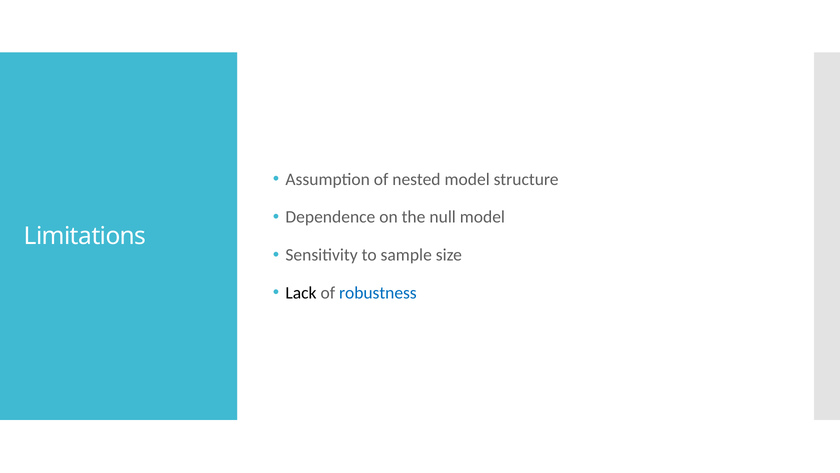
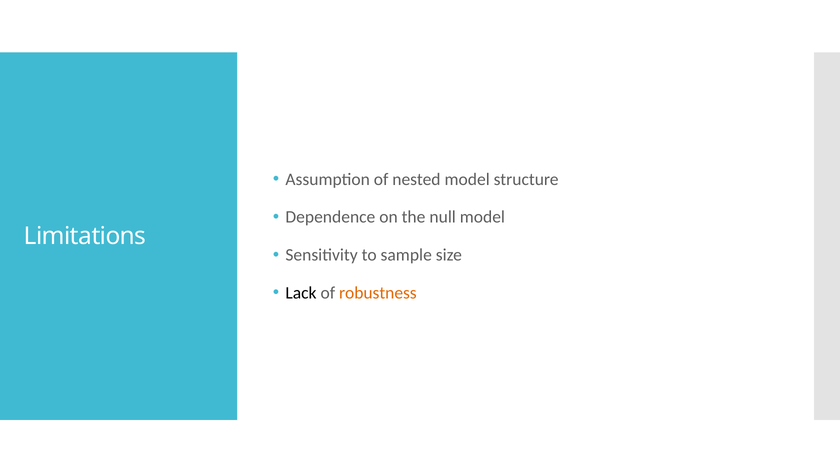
robustness colour: blue -> orange
